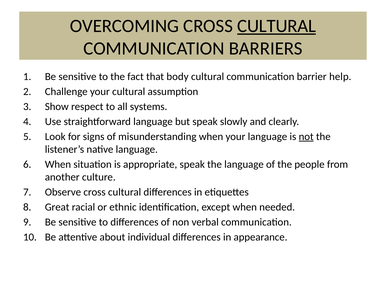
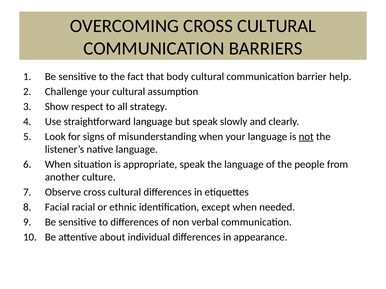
CULTURAL at (277, 26) underline: present -> none
systems: systems -> strategy
Great: Great -> Facial
